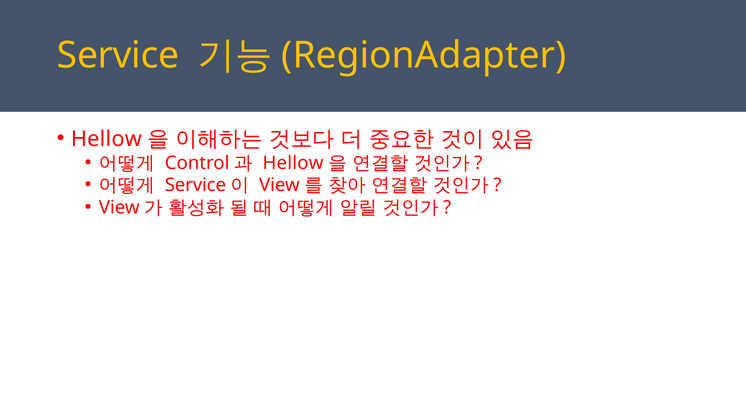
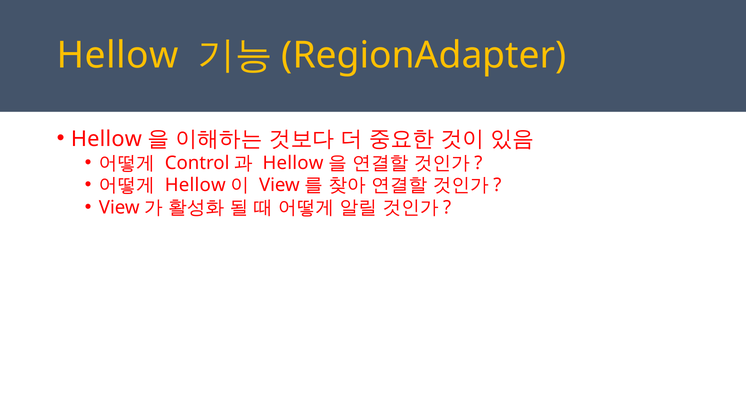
Service at (118, 55): Service -> Hellow
Service at (195, 185): Service -> Hellow
